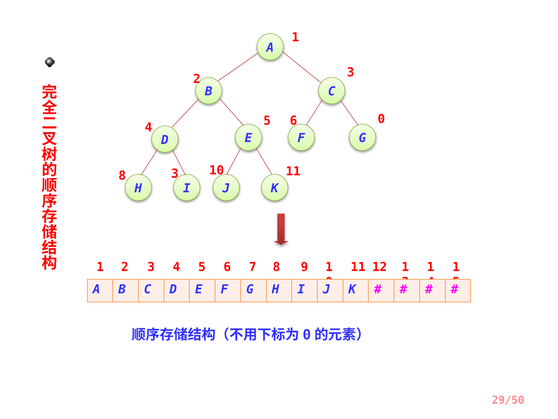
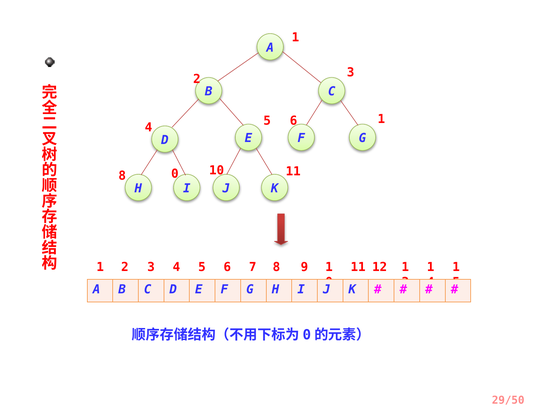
6 0: 0 -> 1
8 3: 3 -> 0
